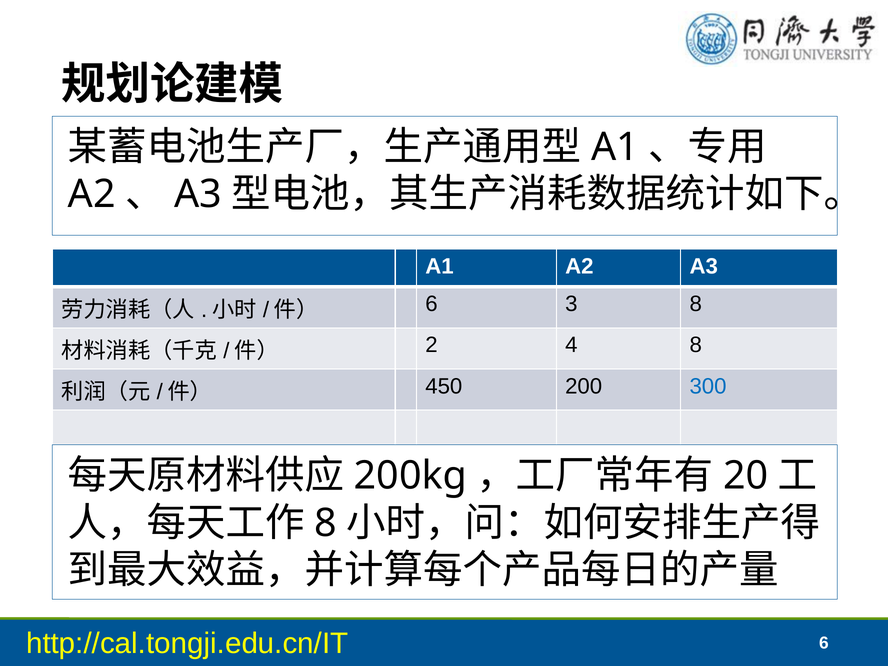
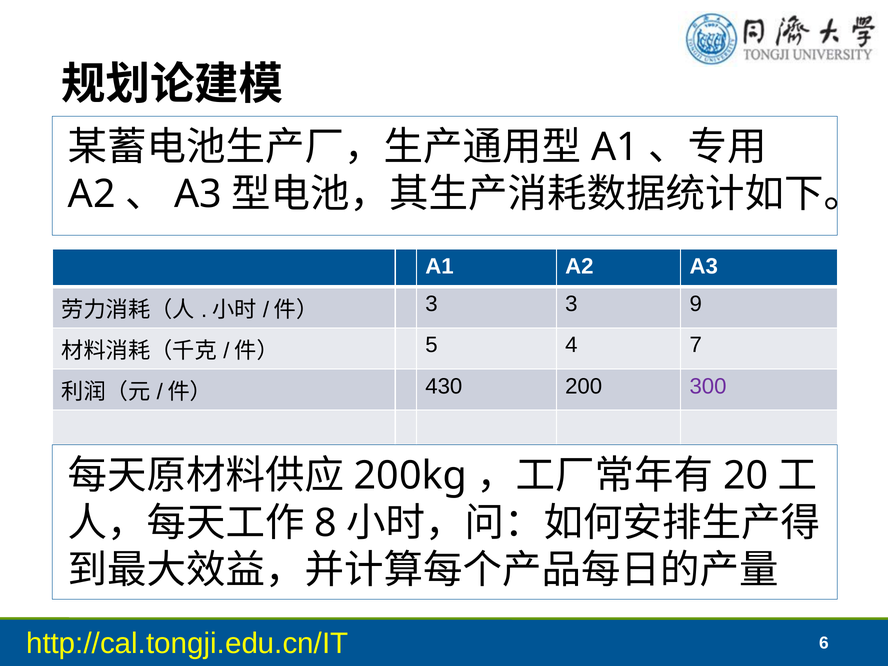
6 at (432, 304): 6 -> 3
3 8: 8 -> 9
2: 2 -> 5
4 8: 8 -> 7
450: 450 -> 430
300 colour: blue -> purple
